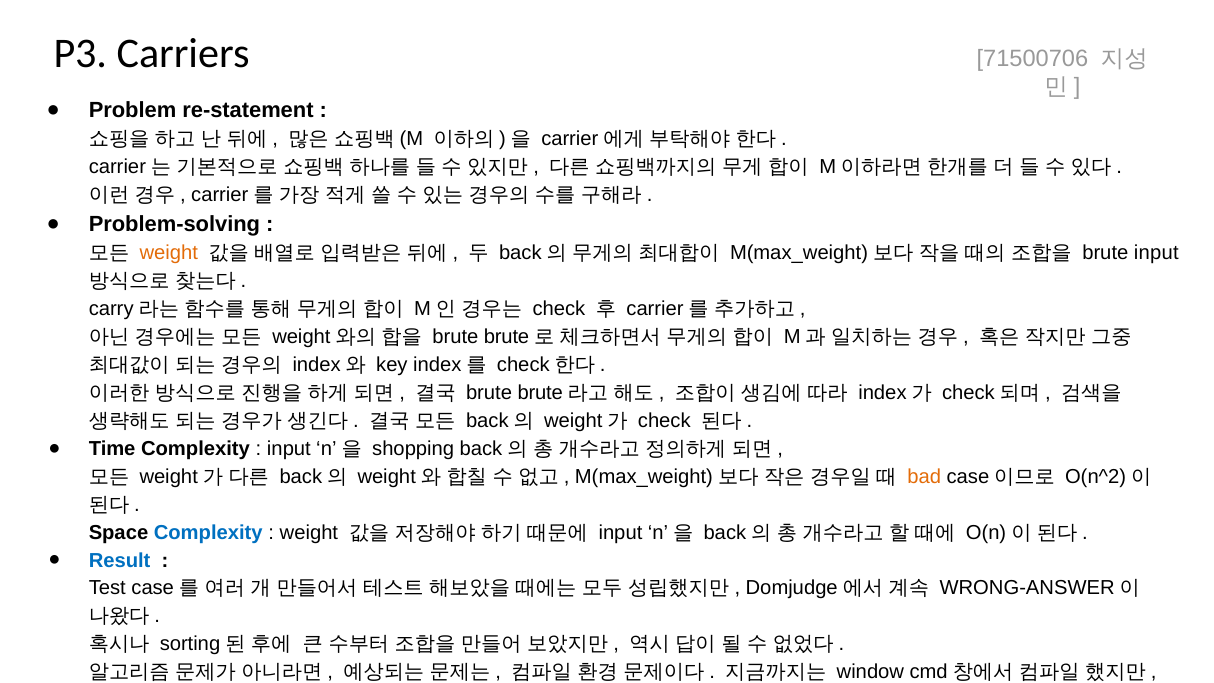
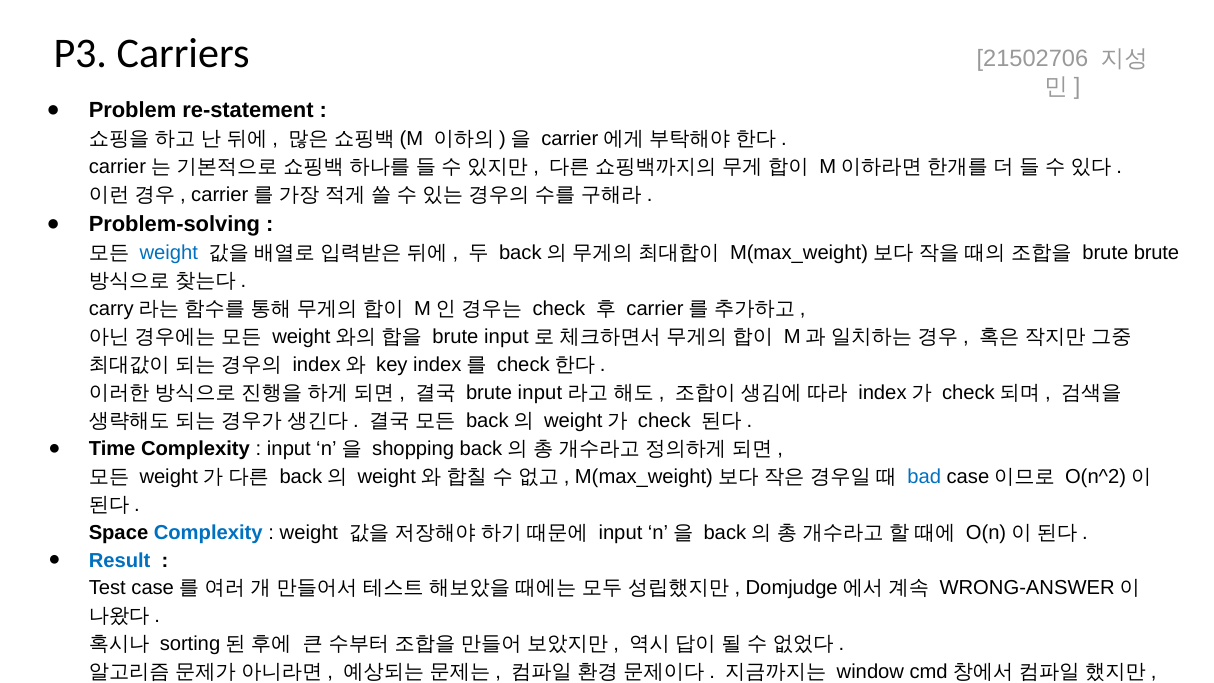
71500706: 71500706 -> 21502706
weight at (169, 253) colour: orange -> blue
brute input: input -> brute
brute at (507, 337): brute -> input
brute at (540, 393): brute -> input
bad colour: orange -> blue
